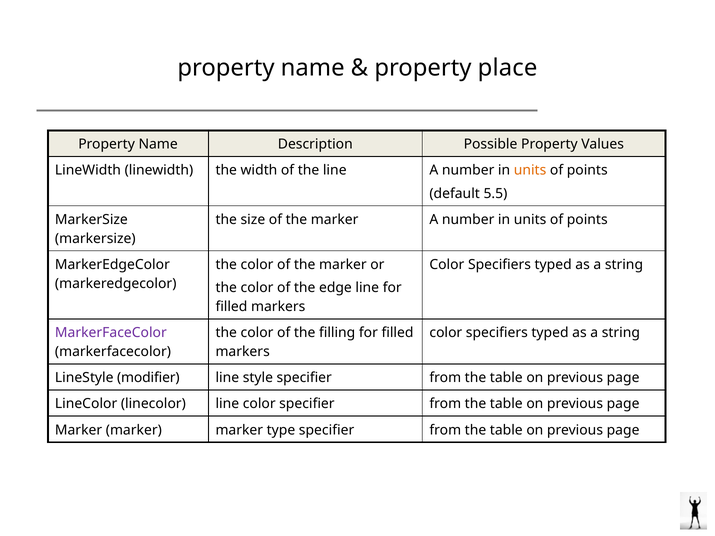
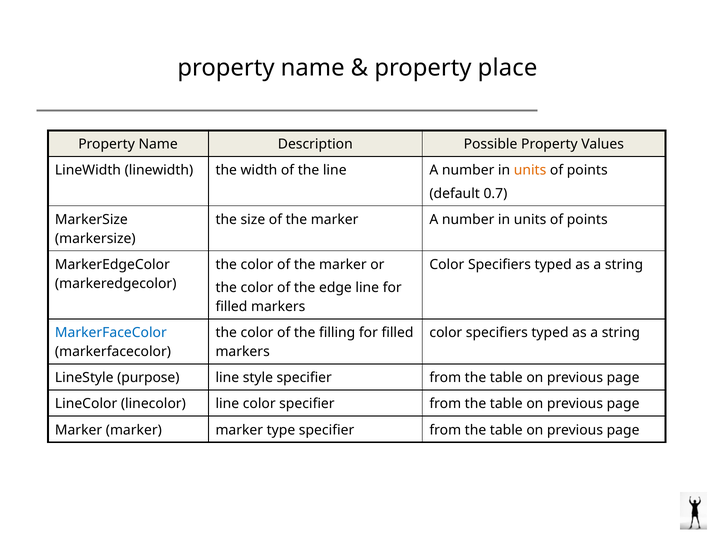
5.5: 5.5 -> 0.7
MarkerFaceColor at (111, 333) colour: purple -> blue
modifier: modifier -> purpose
